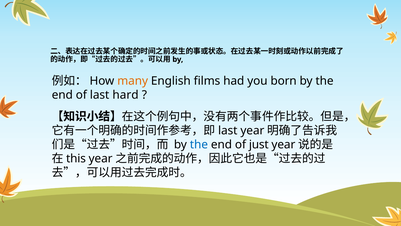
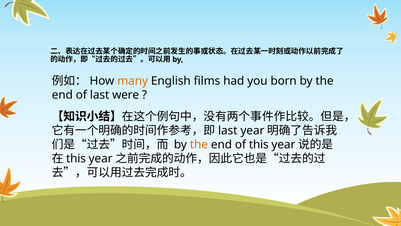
hard: hard -> were
the at (199, 144) colour: blue -> orange
of just: just -> this
